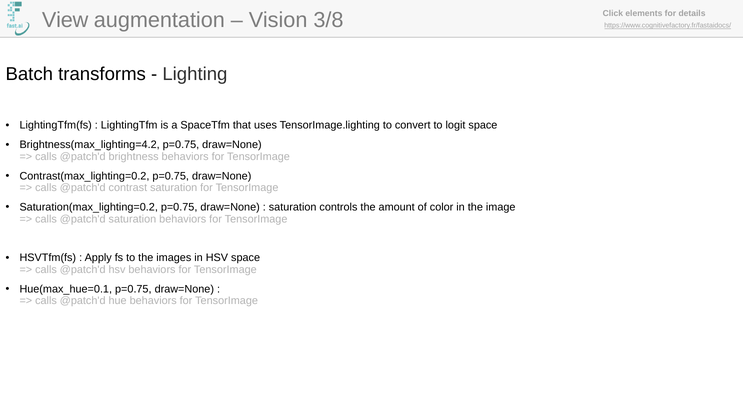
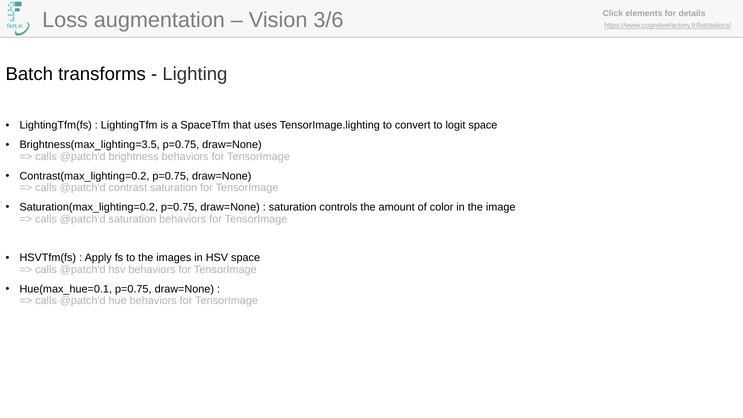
View: View -> Loss
3/8: 3/8 -> 3/6
Brightness(max_lighting=4.2: Brightness(max_lighting=4.2 -> Brightness(max_lighting=3.5
